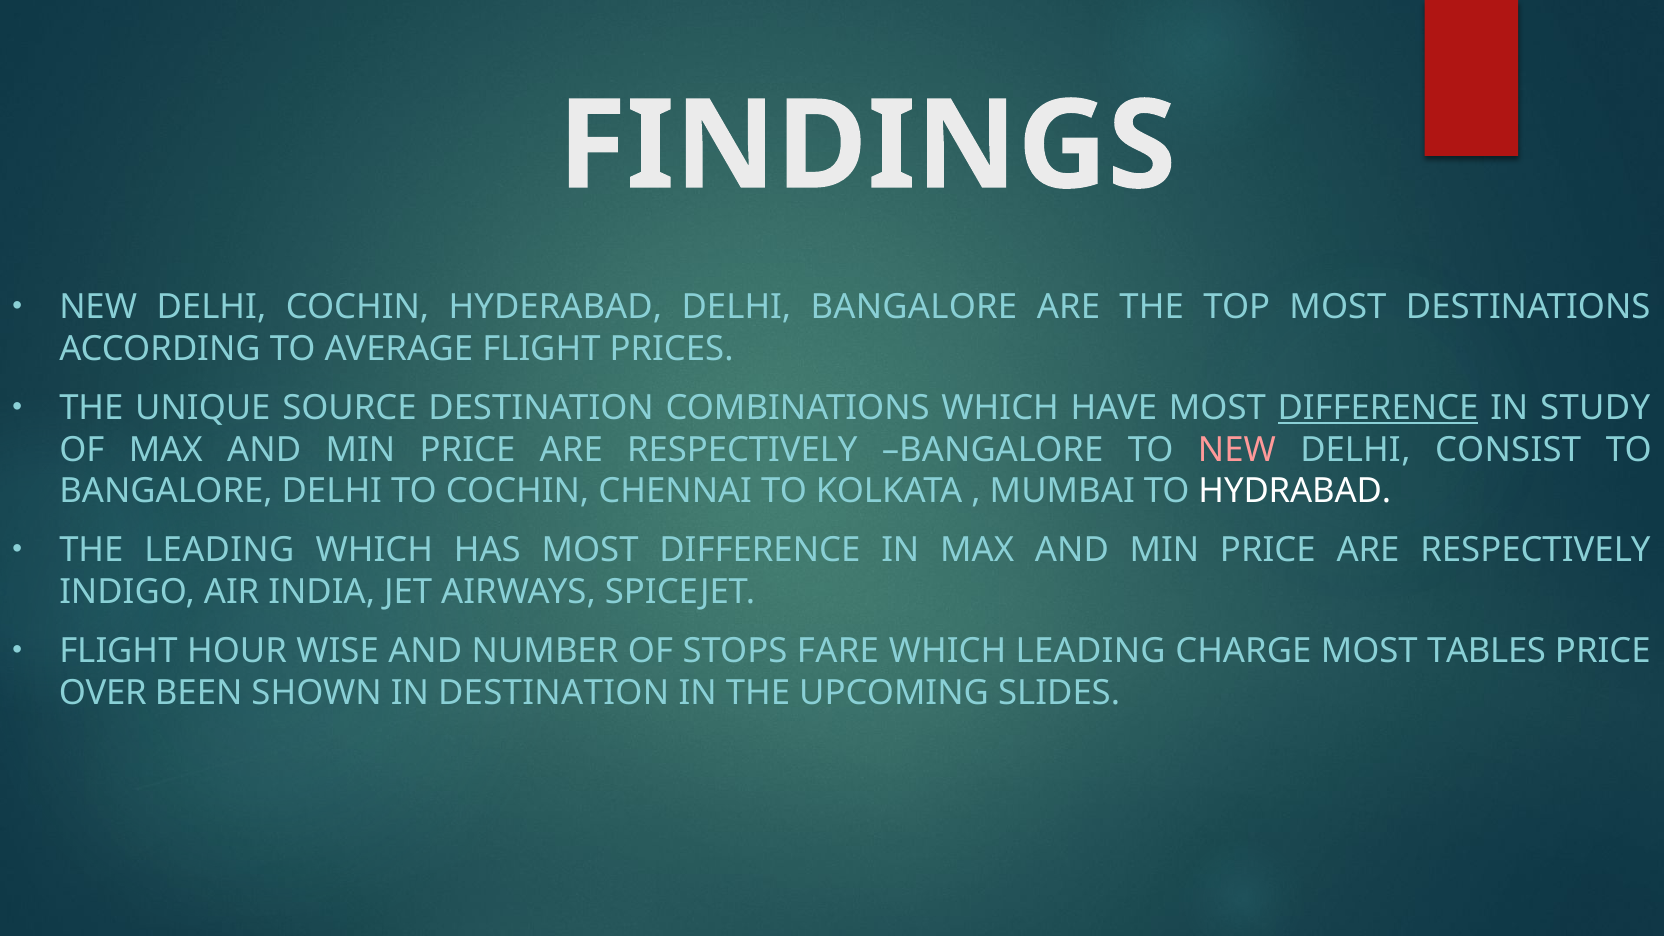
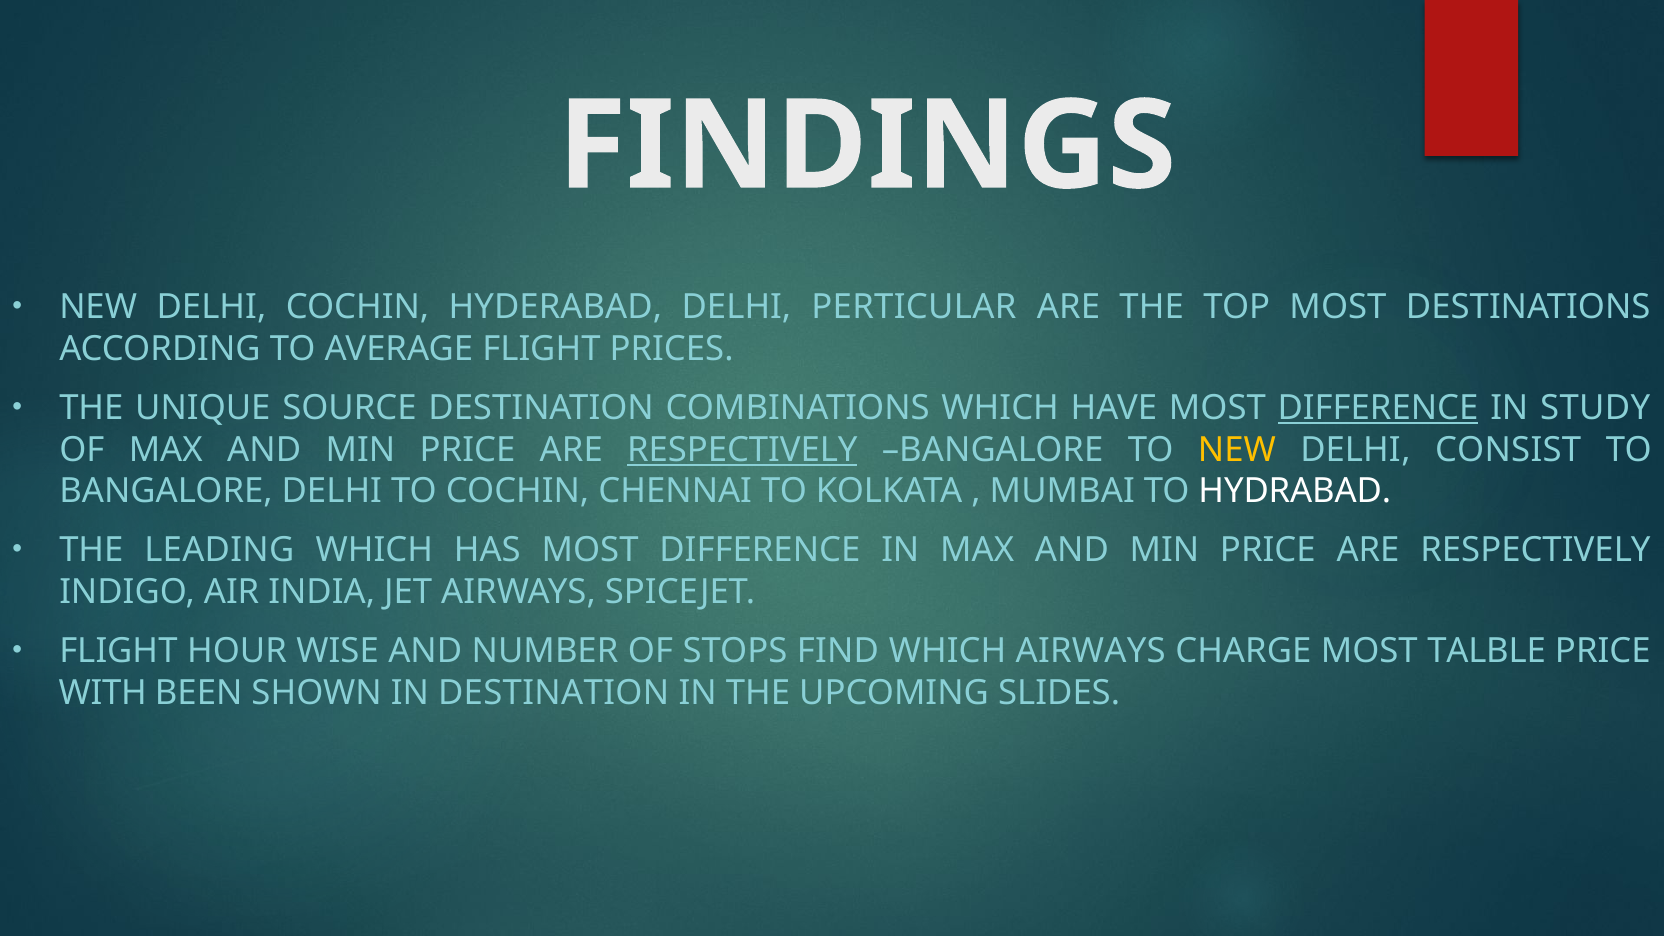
DELHI BANGALORE: BANGALORE -> PERTICULAR
RESPECTIVELY at (742, 450) underline: none -> present
NEW at (1237, 450) colour: pink -> yellow
FARE: FARE -> FIND
WHICH LEADING: LEADING -> AIRWAYS
TABLES: TABLES -> TALBLE
OVER: OVER -> WITH
